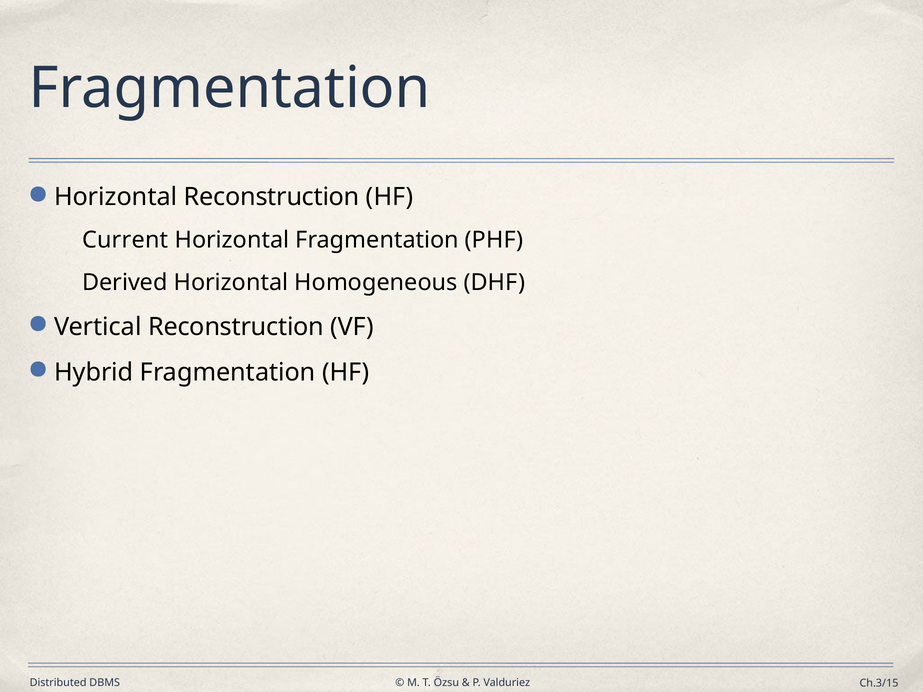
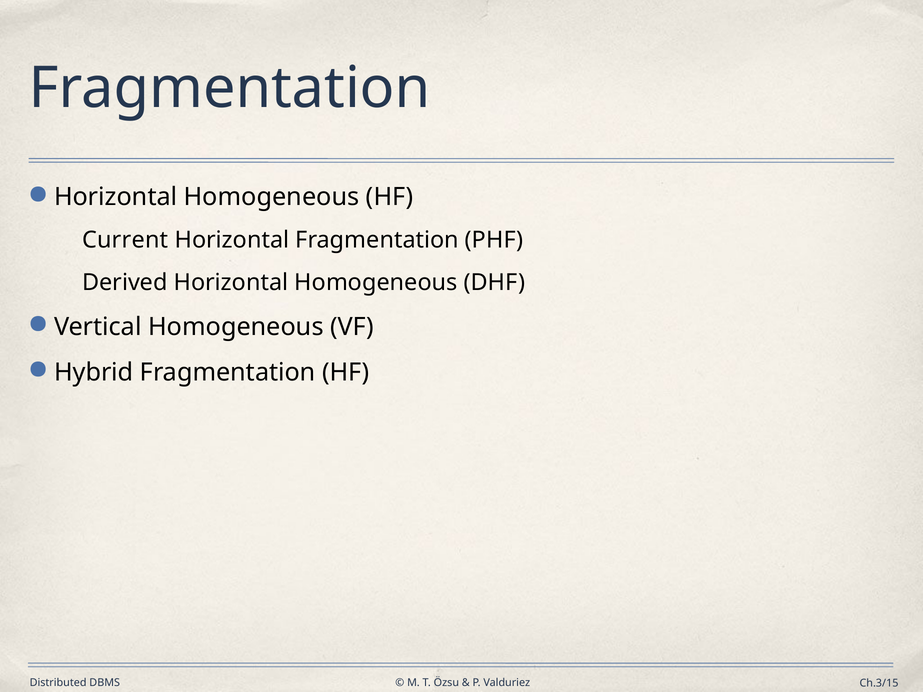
Reconstruction at (272, 197): Reconstruction -> Homogeneous
Vertical Reconstruction: Reconstruction -> Homogeneous
